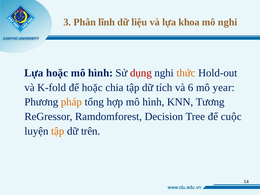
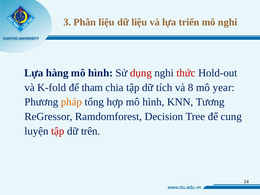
Phân lĩnh: lĩnh -> liệu
khoa: khoa -> triển
Lựa hoặc: hoặc -> hàng
thức colour: orange -> red
để hoặc: hoặc -> tham
6: 6 -> 8
cuộc: cuộc -> cung
tập at (58, 131) colour: orange -> red
